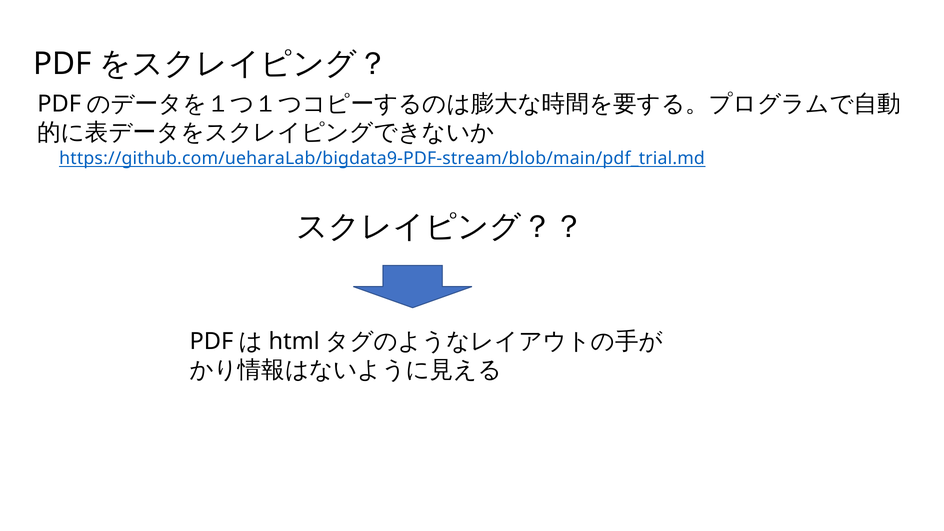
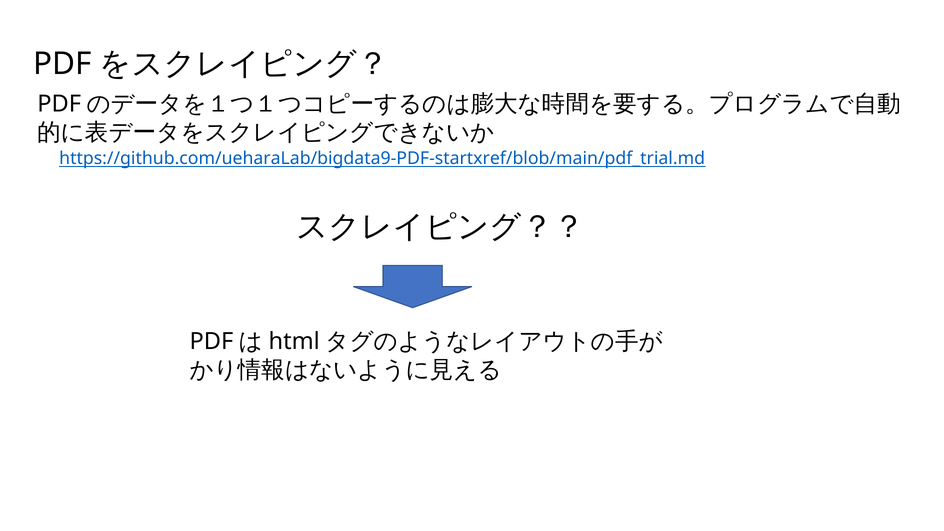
https://github.com/ueharaLab/bigdata9-PDF-stream/blob/main/pdf_trial.md: https://github.com/ueharaLab/bigdata9-PDF-stream/blob/main/pdf_trial.md -> https://github.com/ueharaLab/bigdata9-PDF-startxref/blob/main/pdf_trial.md
